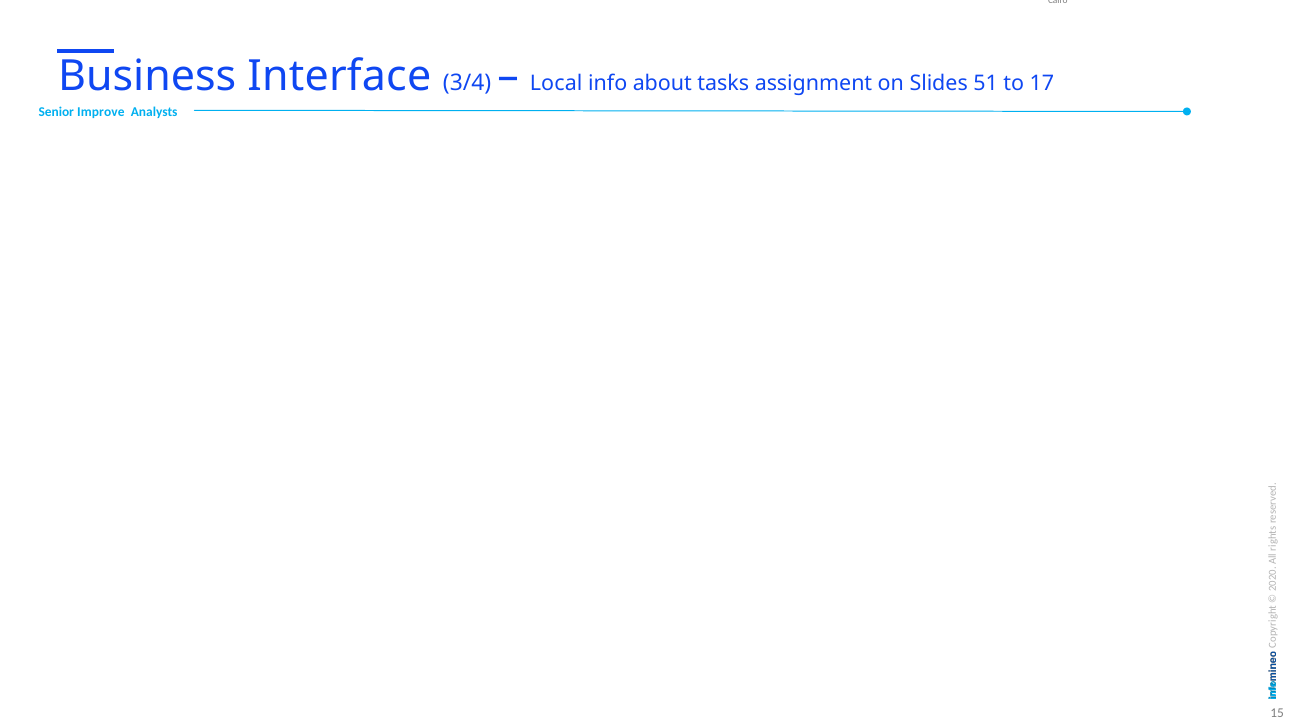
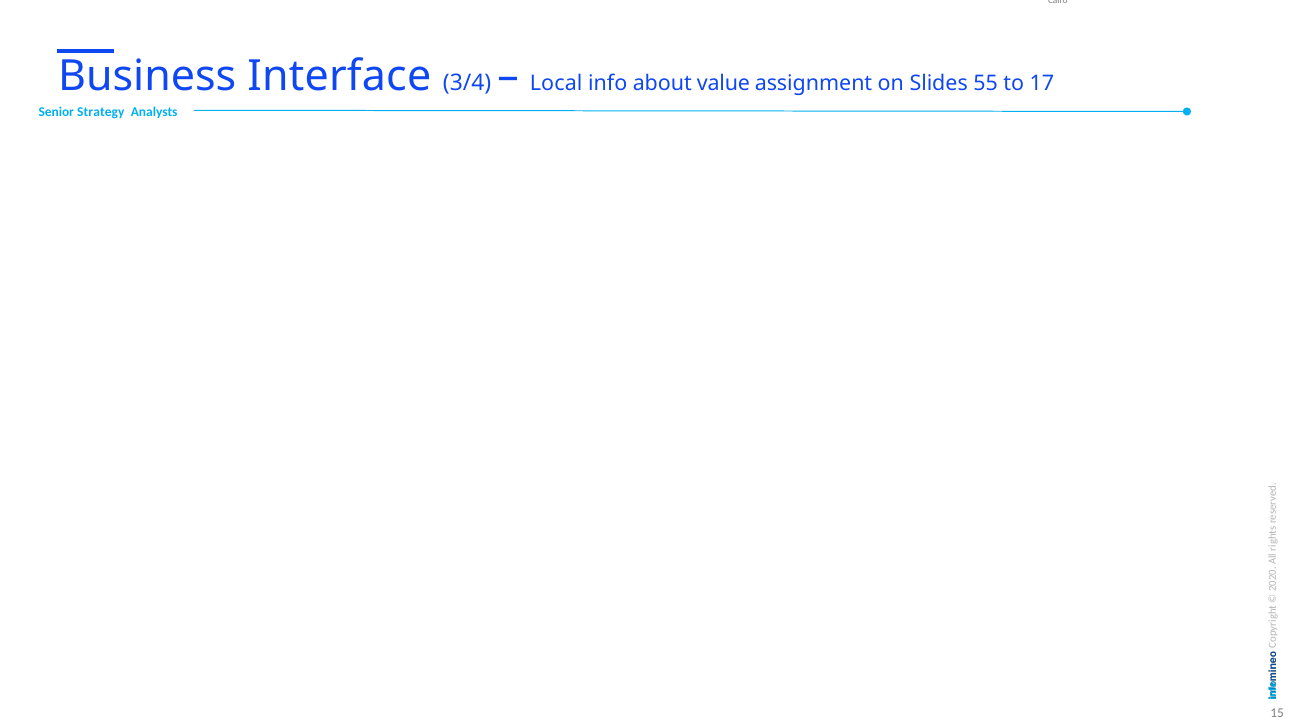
tasks: tasks -> value
51: 51 -> 55
Improve: Improve -> Strategy
